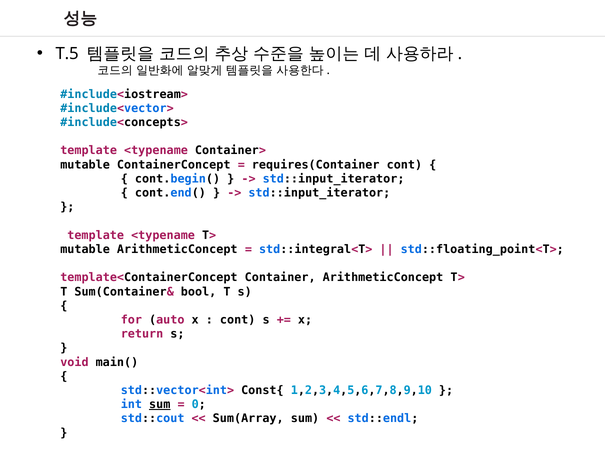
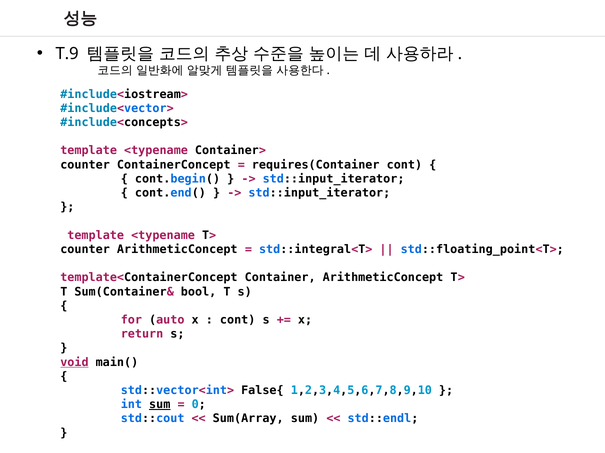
T.5: T.5 -> T.9
mutable at (85, 165): mutable -> counter
mutable at (85, 250): mutable -> counter
void underline: none -> present
Const{: Const{ -> False{
